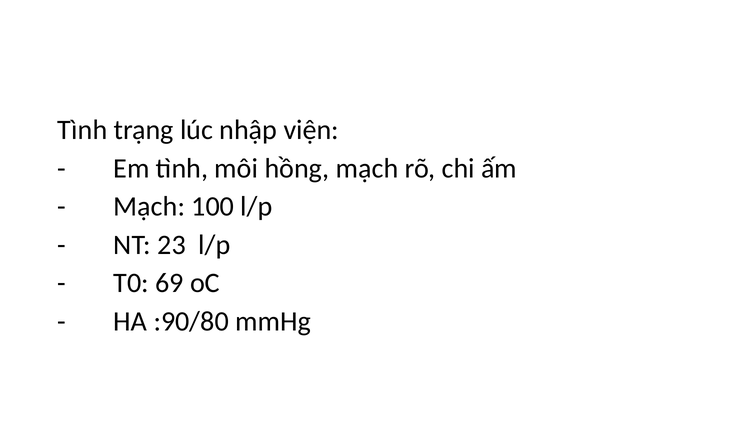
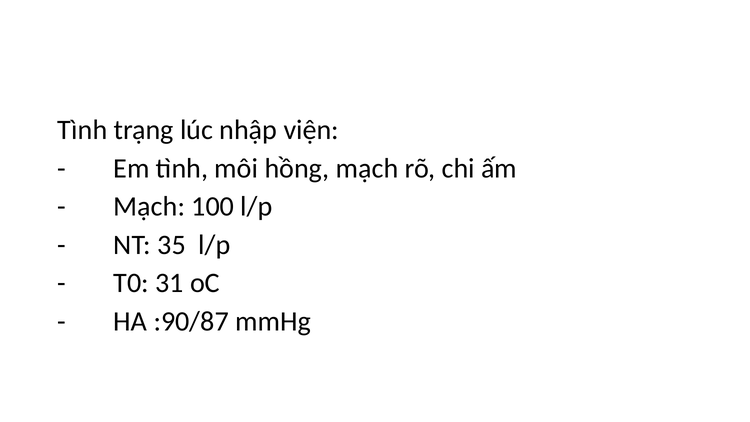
23: 23 -> 35
69: 69 -> 31
:90/80: :90/80 -> :90/87
